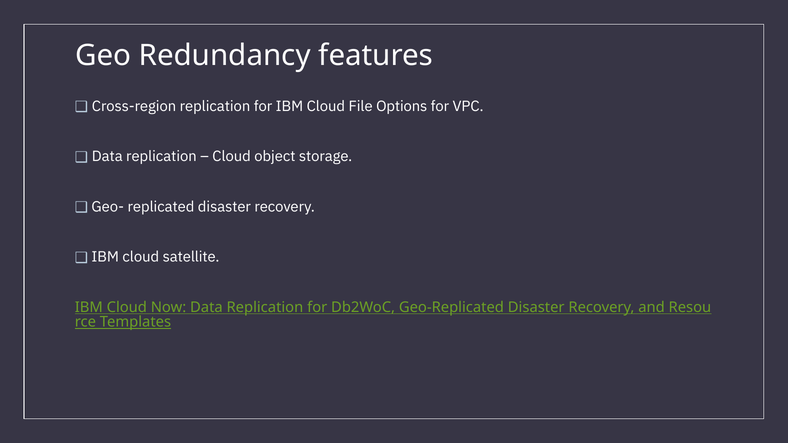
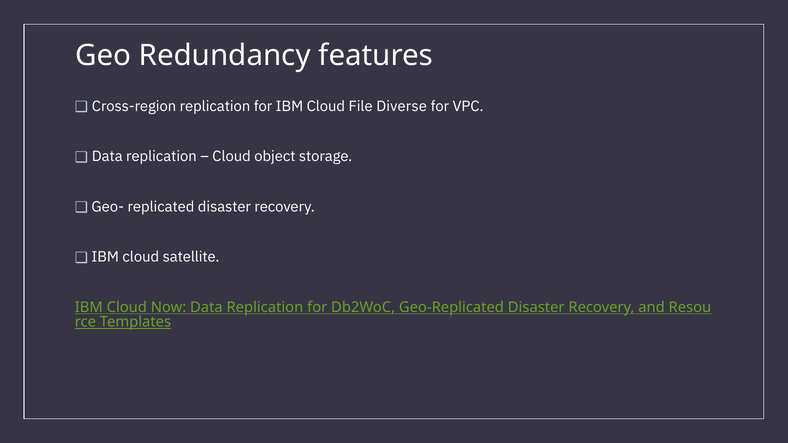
Options: Options -> Diverse
